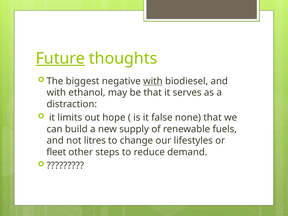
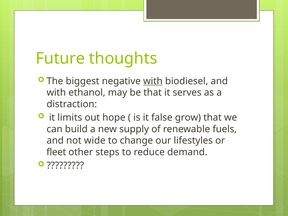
Future underline: present -> none
none: none -> grow
litres: litres -> wide
